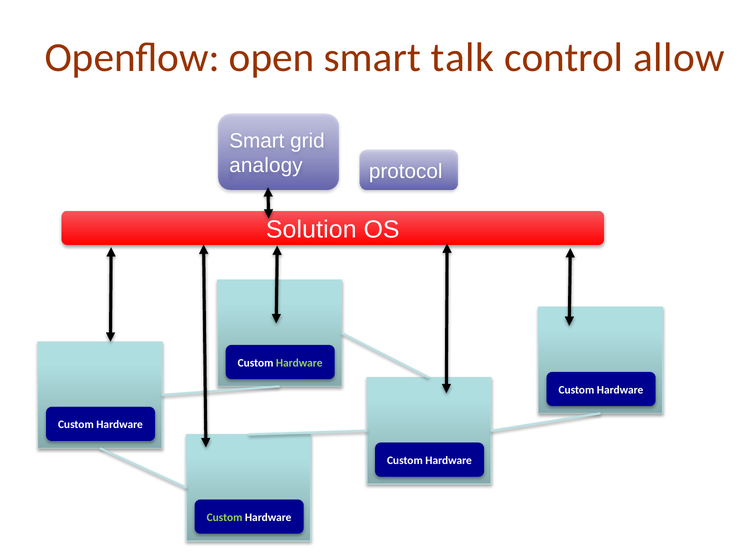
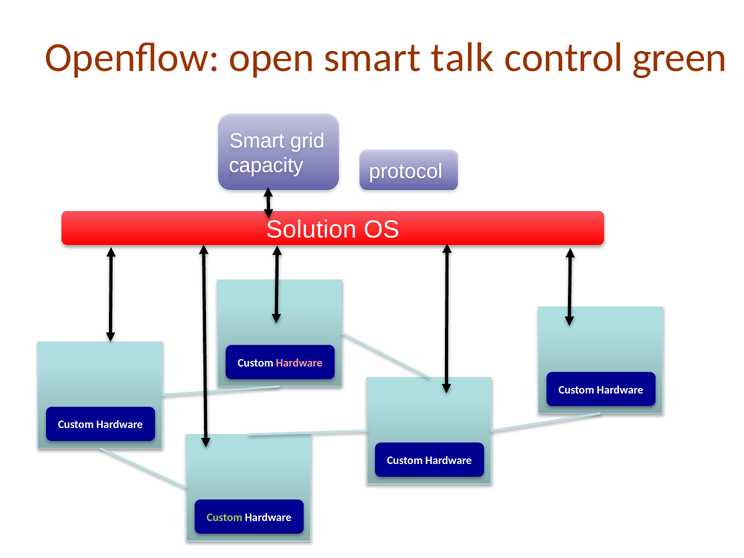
allow: allow -> green
analogy: analogy -> capacity
Hardware at (299, 363) colour: light green -> pink
